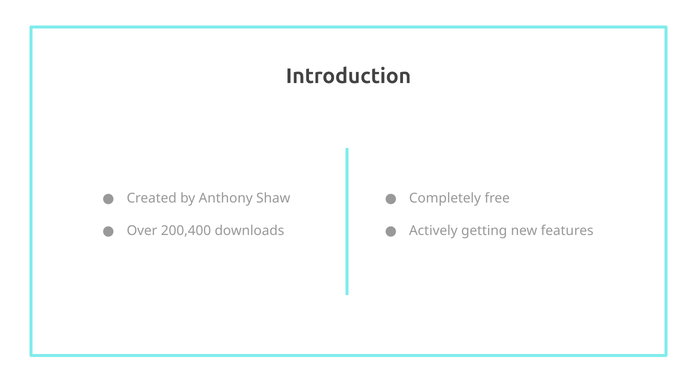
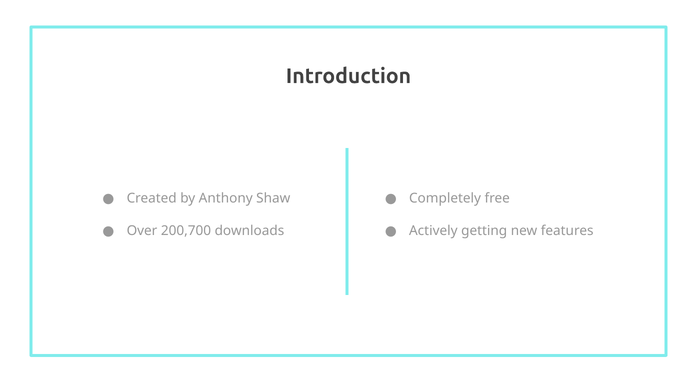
200,400: 200,400 -> 200,700
